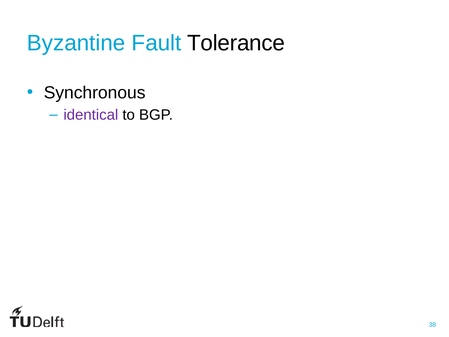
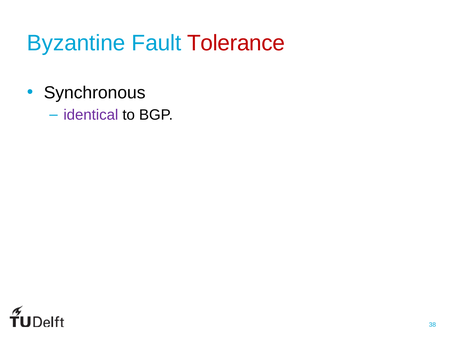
Tolerance colour: black -> red
